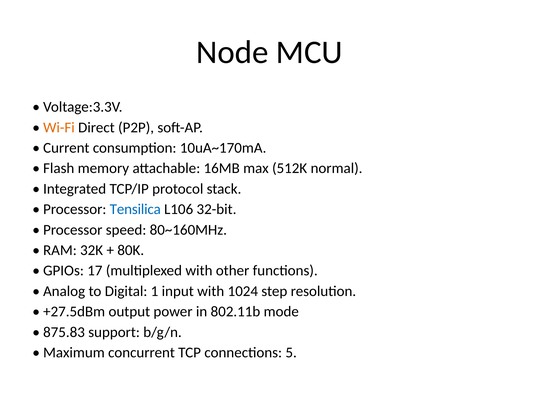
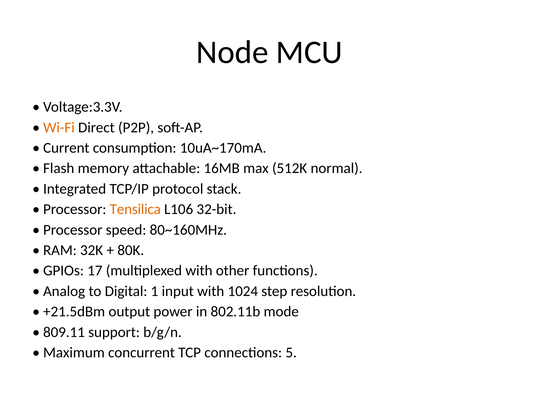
Tensilica colour: blue -> orange
+27.5dBm: +27.5dBm -> +21.5dBm
875.83: 875.83 -> 809.11
